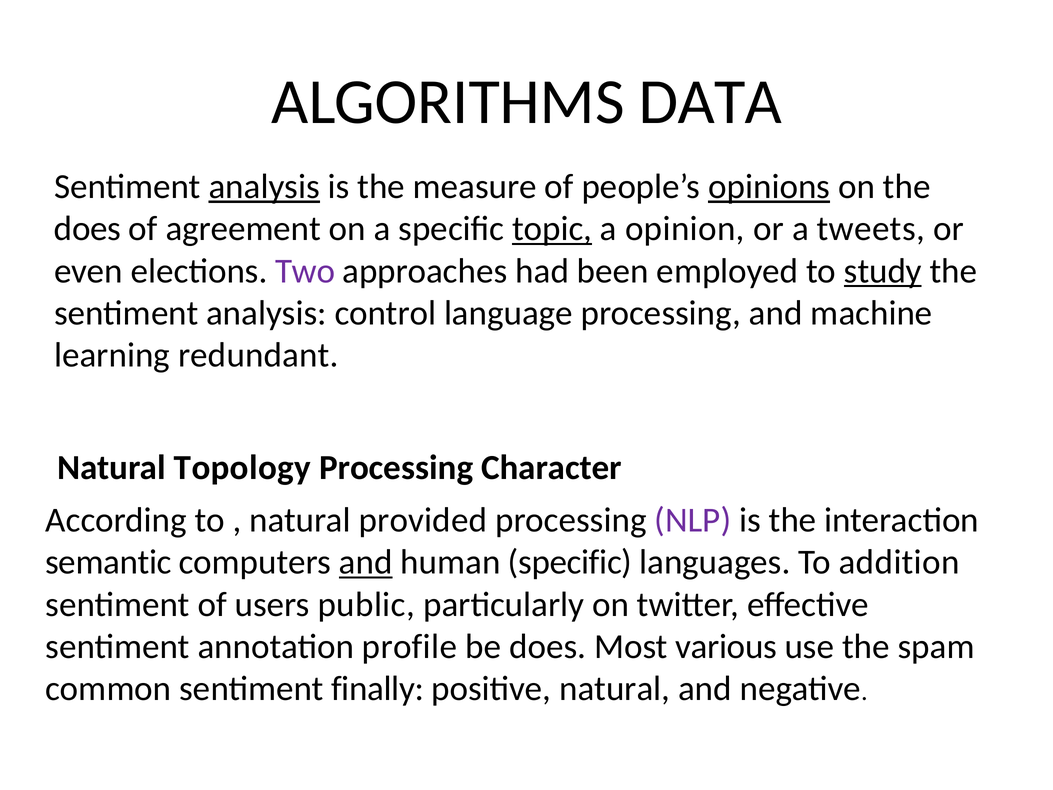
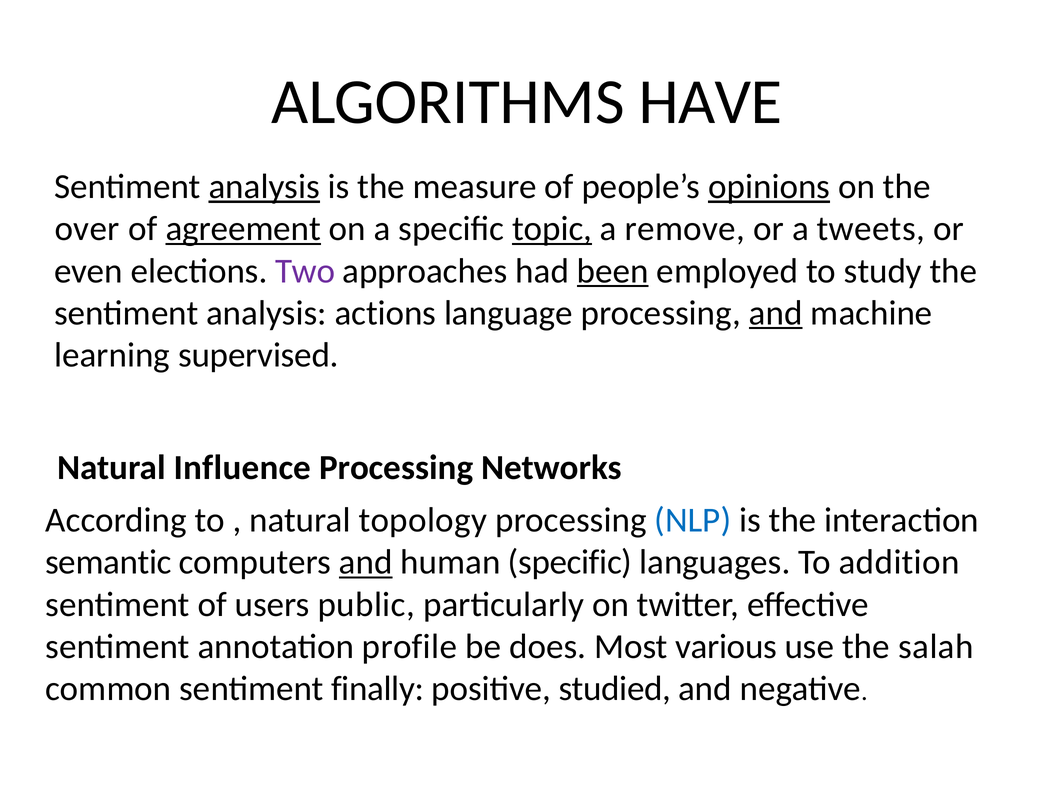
DATA: DATA -> HAVE
does at (88, 229): does -> over
agreement underline: none -> present
opinion: opinion -> remove
been underline: none -> present
study underline: present -> none
control: control -> actions
and at (776, 313) underline: none -> present
redundant: redundant -> supervised
Topology: Topology -> Influence
Character: Character -> Networks
provided: provided -> topology
NLP colour: purple -> blue
spam: spam -> salah
positive natural: natural -> studied
